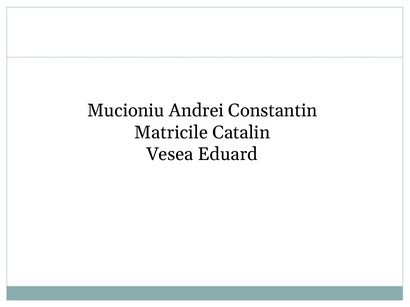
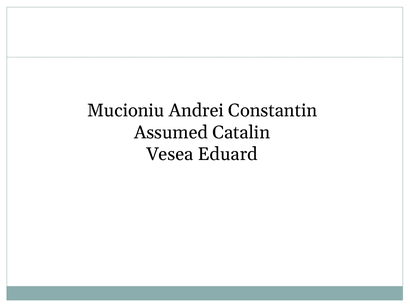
Matricile: Matricile -> Assumed
